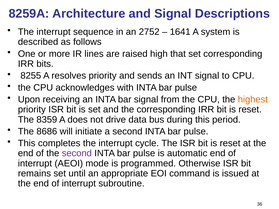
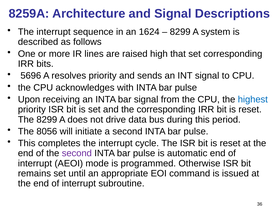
2752: 2752 -> 1624
1641 at (180, 32): 1641 -> 8299
8255: 8255 -> 5696
highest colour: orange -> blue
The 8359: 8359 -> 8299
8686: 8686 -> 8056
